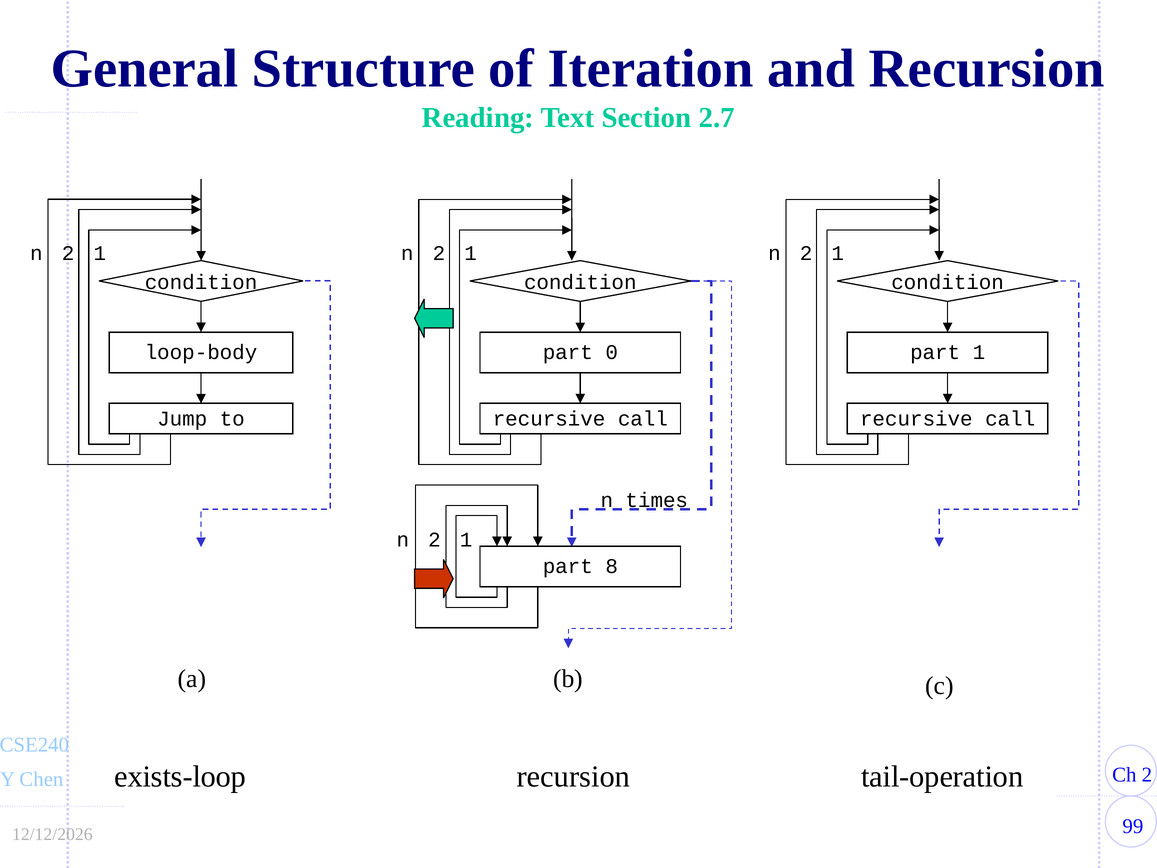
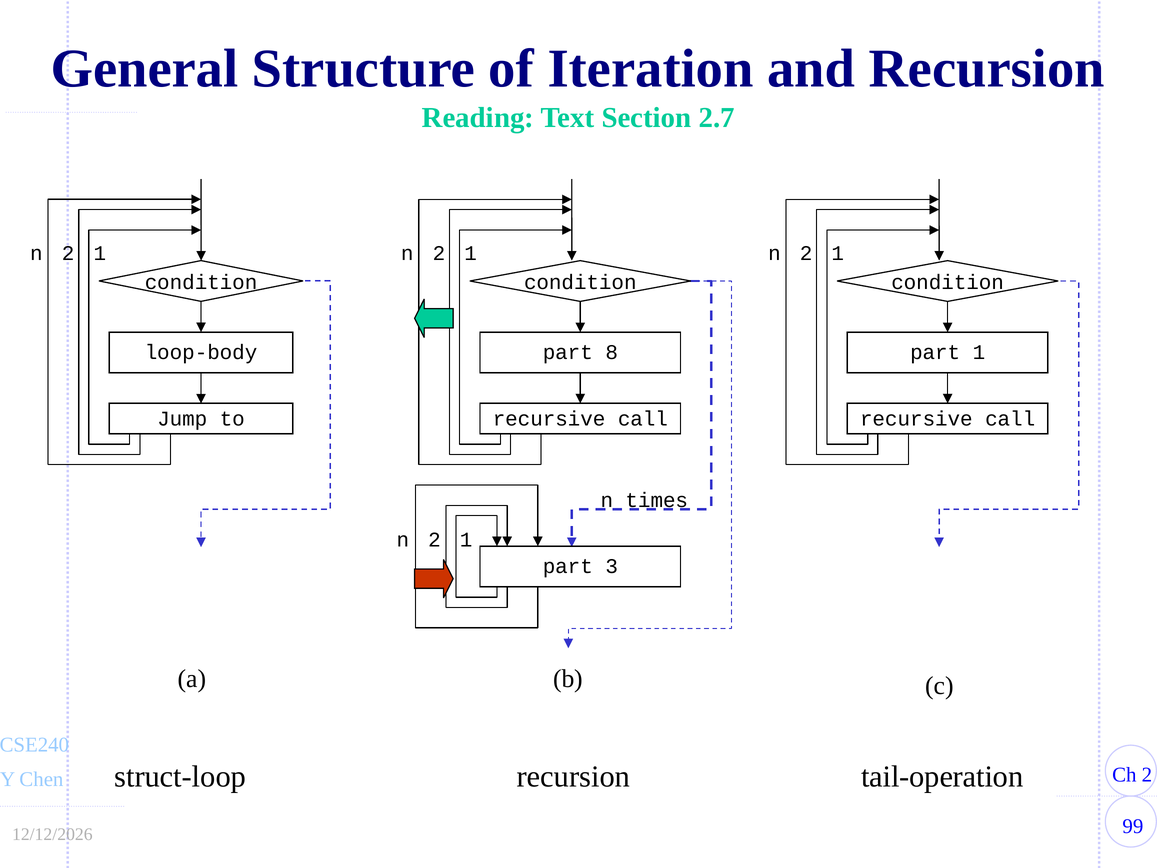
0: 0 -> 8
8: 8 -> 3
exists-loop: exists-loop -> struct-loop
